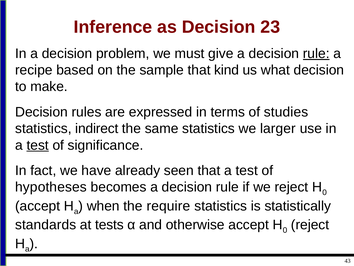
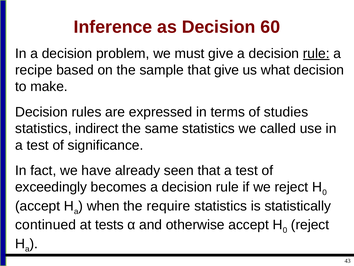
23: 23 -> 60
that kind: kind -> give
larger: larger -> called
test at (38, 145) underline: present -> none
hypotheses: hypotheses -> exceedingly
standards: standards -> continued
